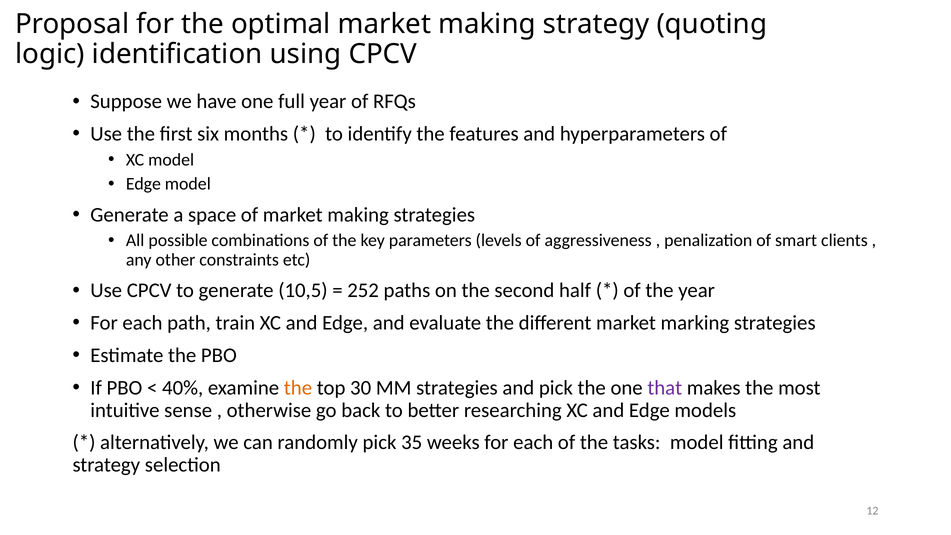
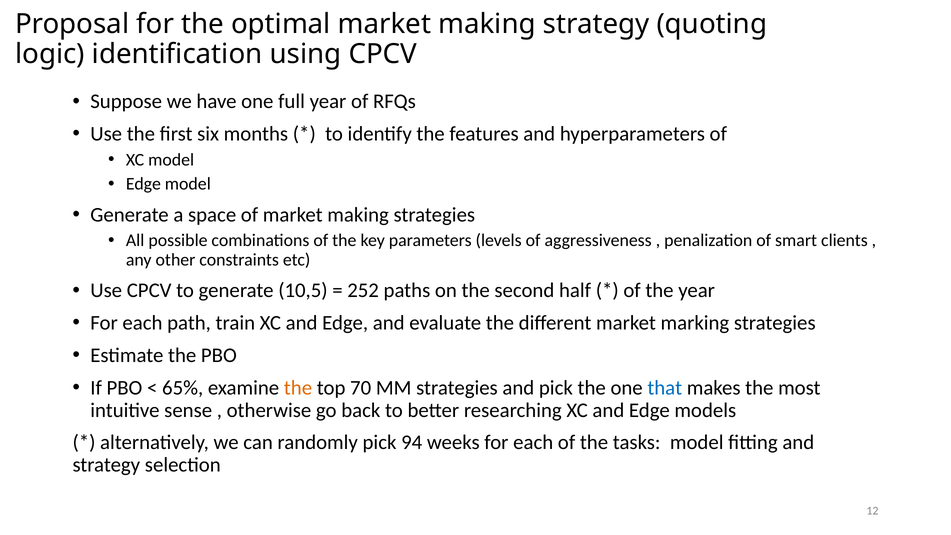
40%: 40% -> 65%
30: 30 -> 70
that colour: purple -> blue
35: 35 -> 94
